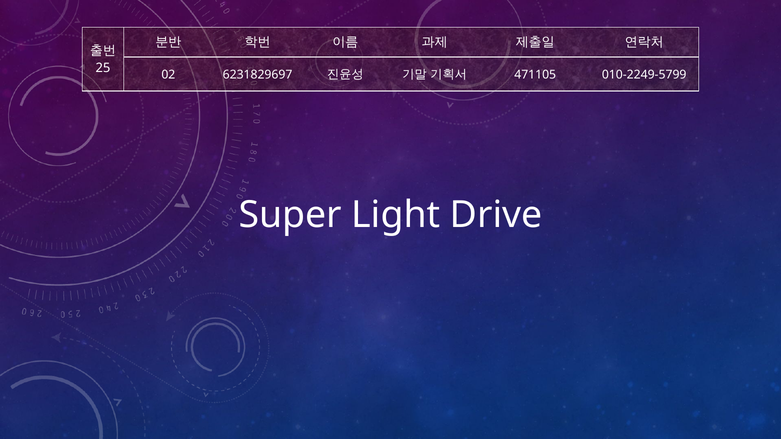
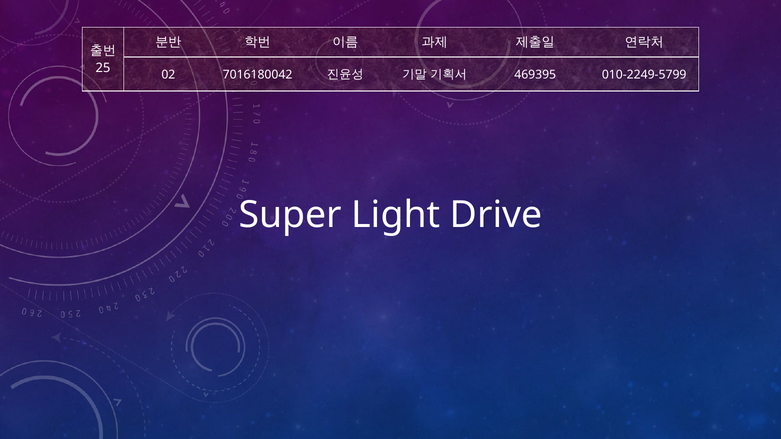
6231829697: 6231829697 -> 7016180042
471105: 471105 -> 469395
